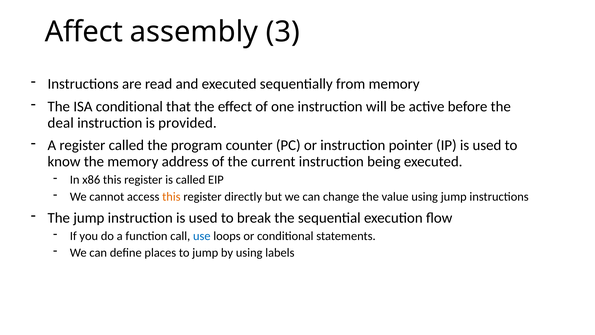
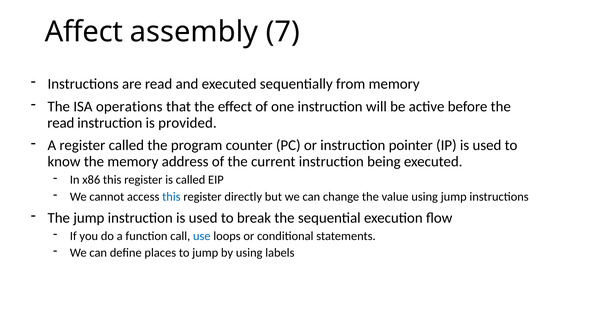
3: 3 -> 7
ISA conditional: conditional -> operations
deal at (61, 123): deal -> read
this at (171, 196) colour: orange -> blue
